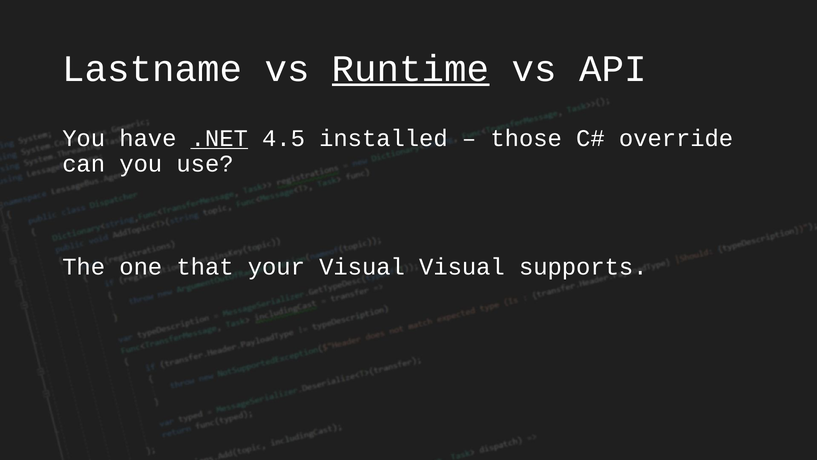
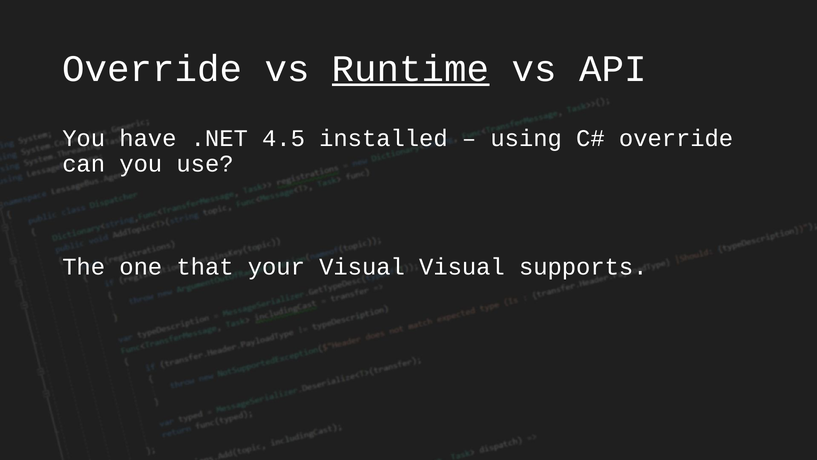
Lastname at (152, 69): Lastname -> Override
.NET underline: present -> none
those: those -> using
